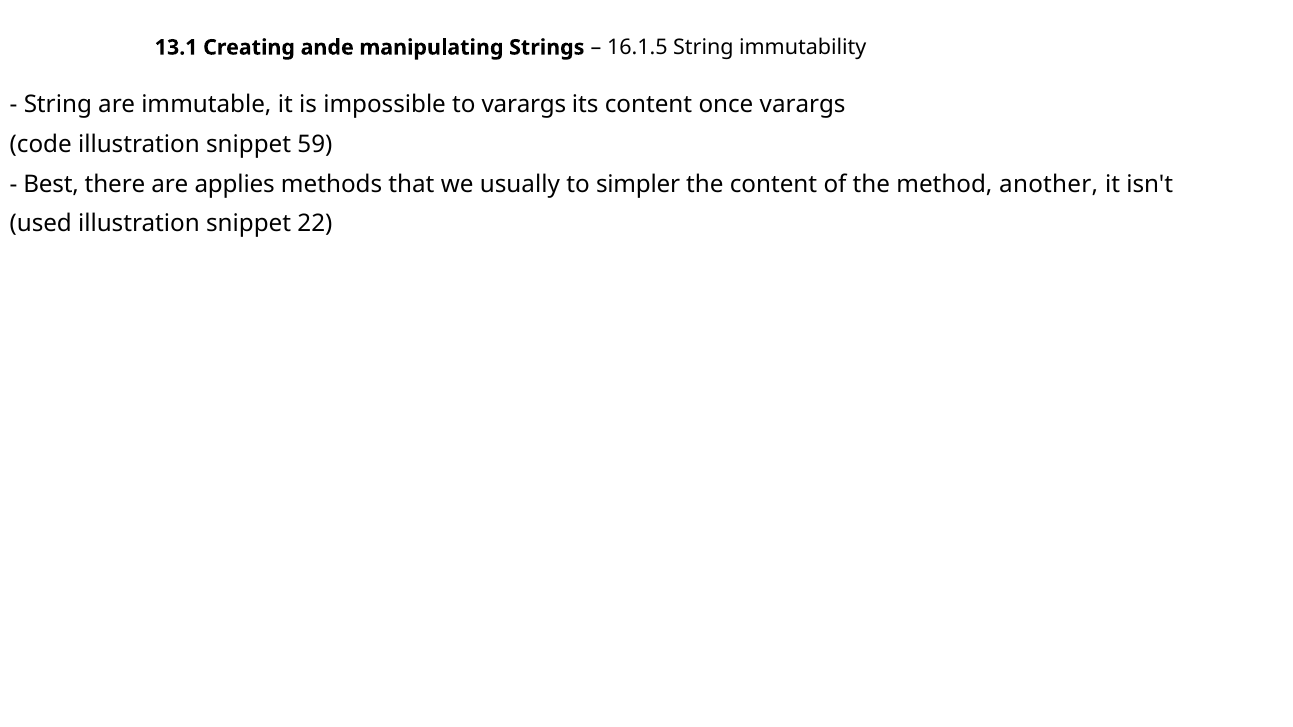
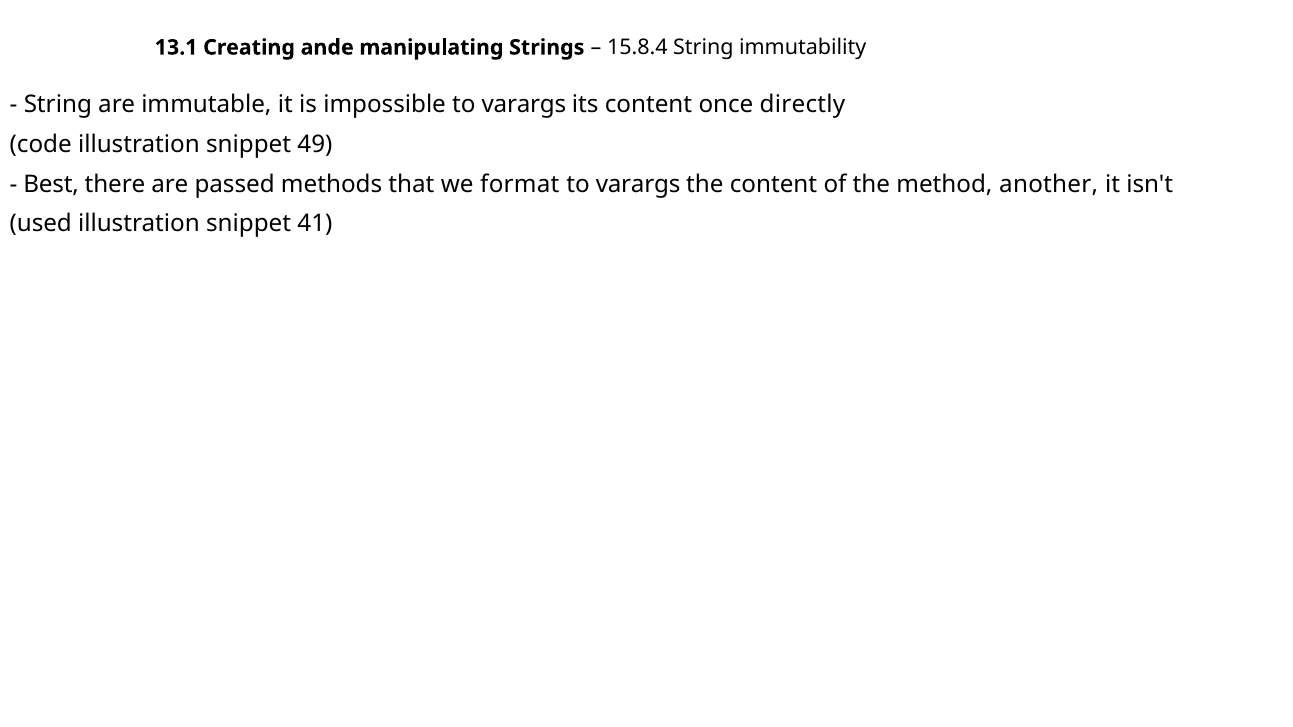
16.1.5: 16.1.5 -> 15.8.4
once varargs: varargs -> directly
59: 59 -> 49
applies: applies -> passed
usually: usually -> format
simpler at (638, 184): simpler -> varargs
22: 22 -> 41
